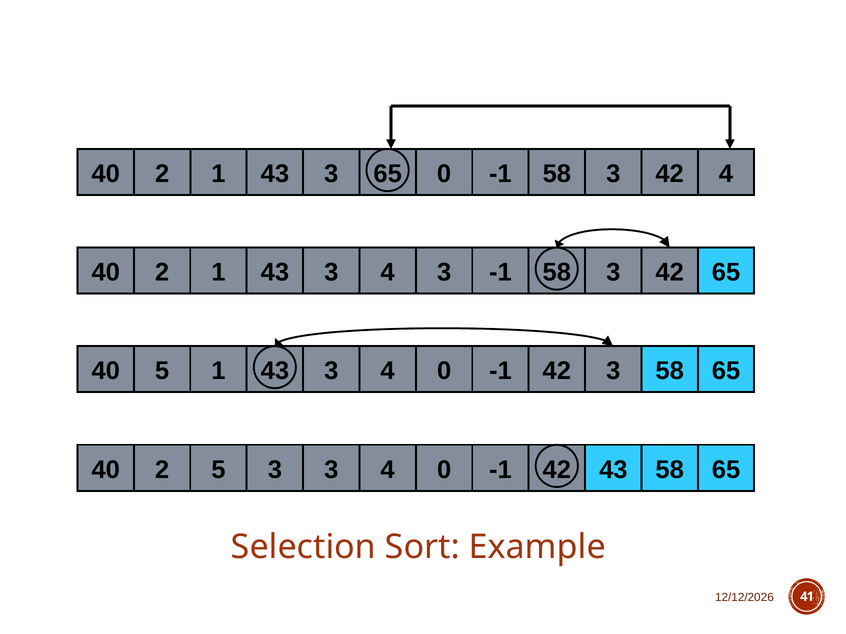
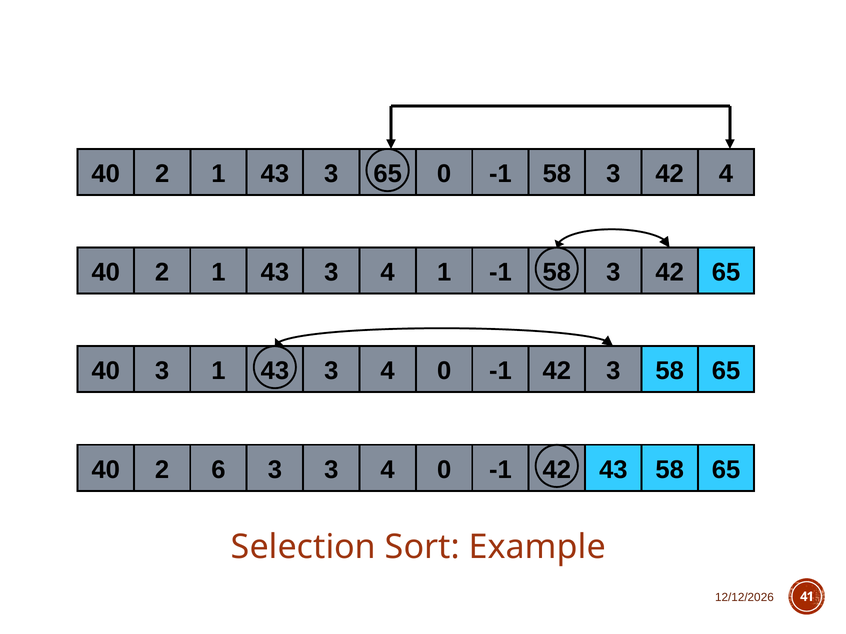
4 3: 3 -> 1
40 5: 5 -> 3
2 5: 5 -> 6
